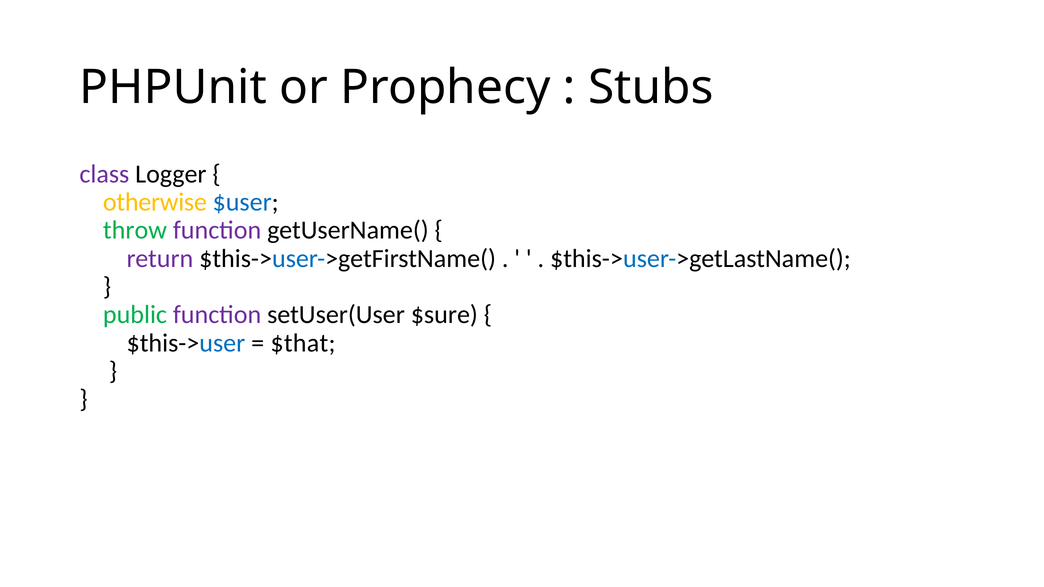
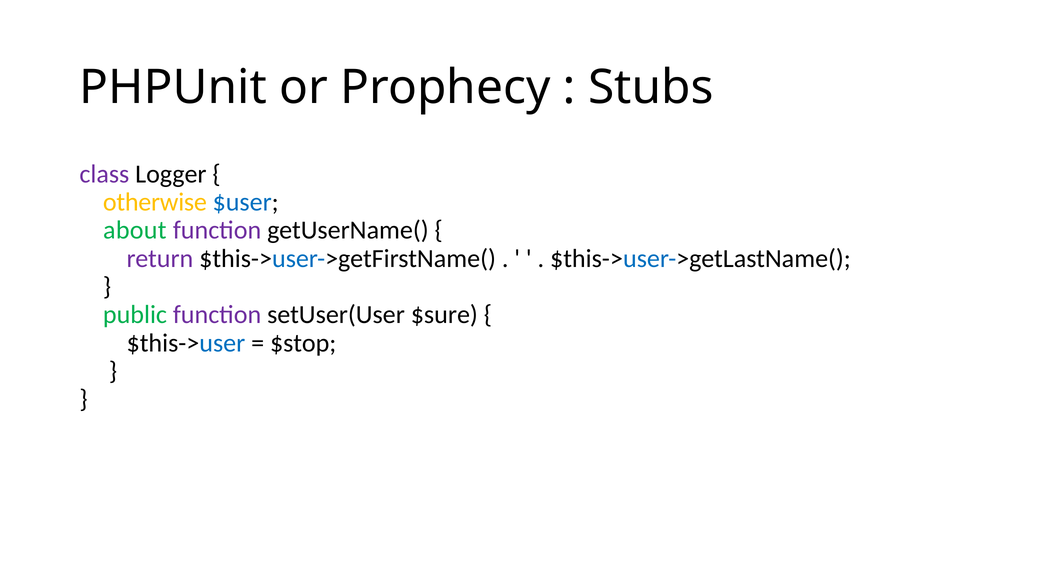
throw: throw -> about
$that: $that -> $stop
